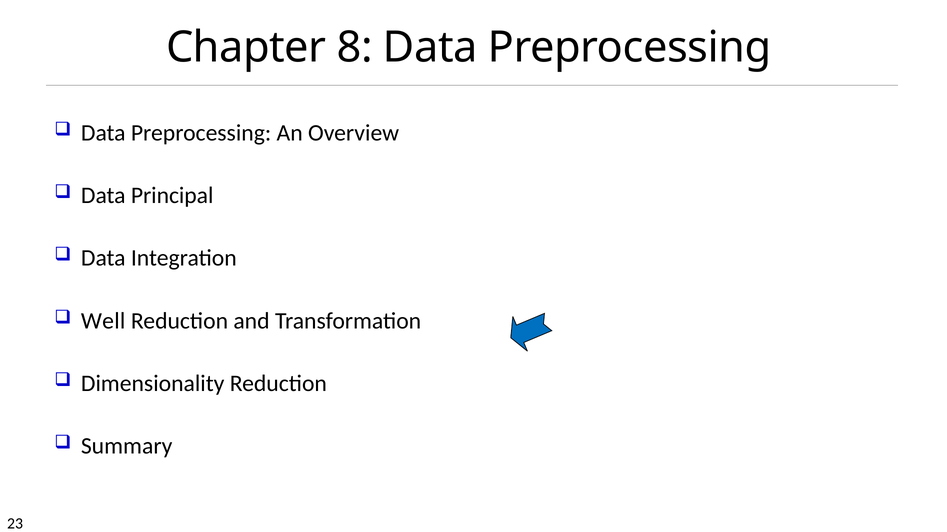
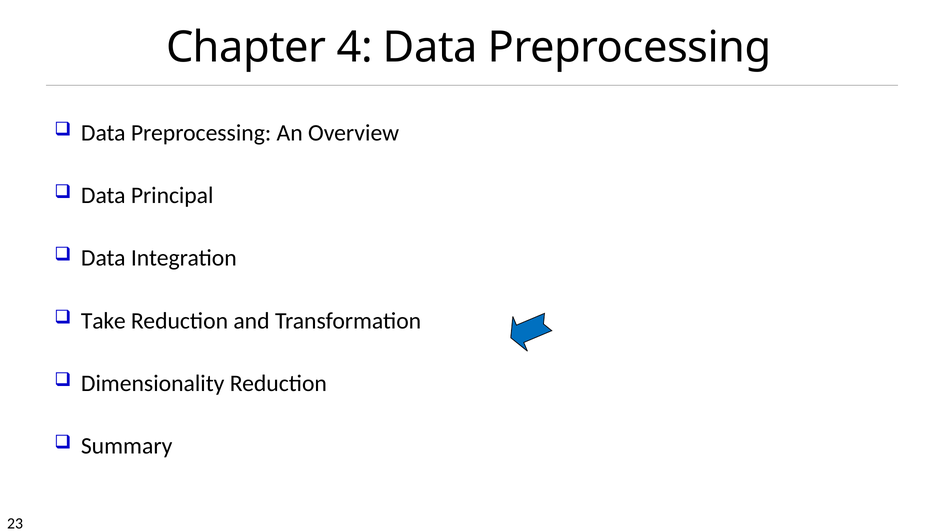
8: 8 -> 4
Well: Well -> Take
